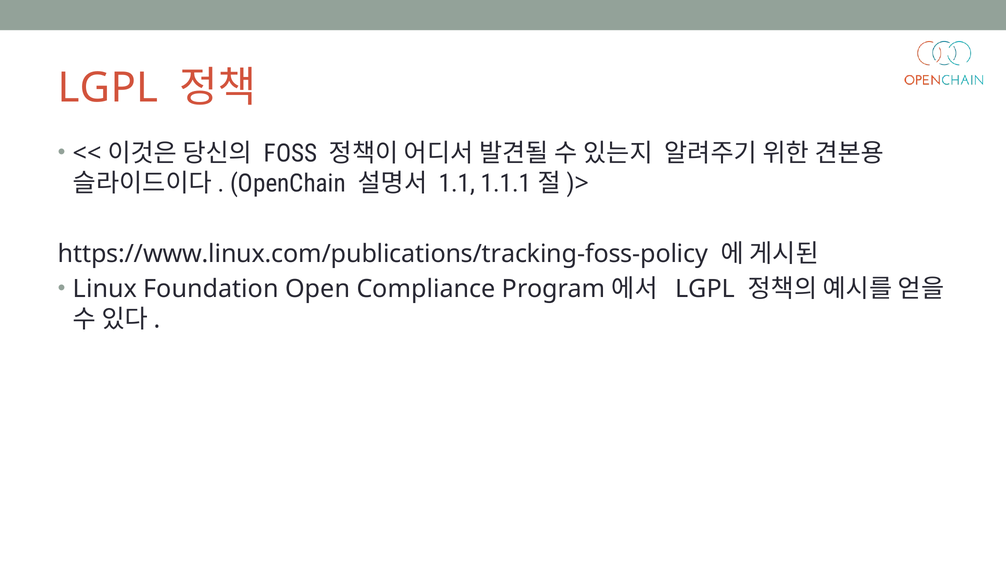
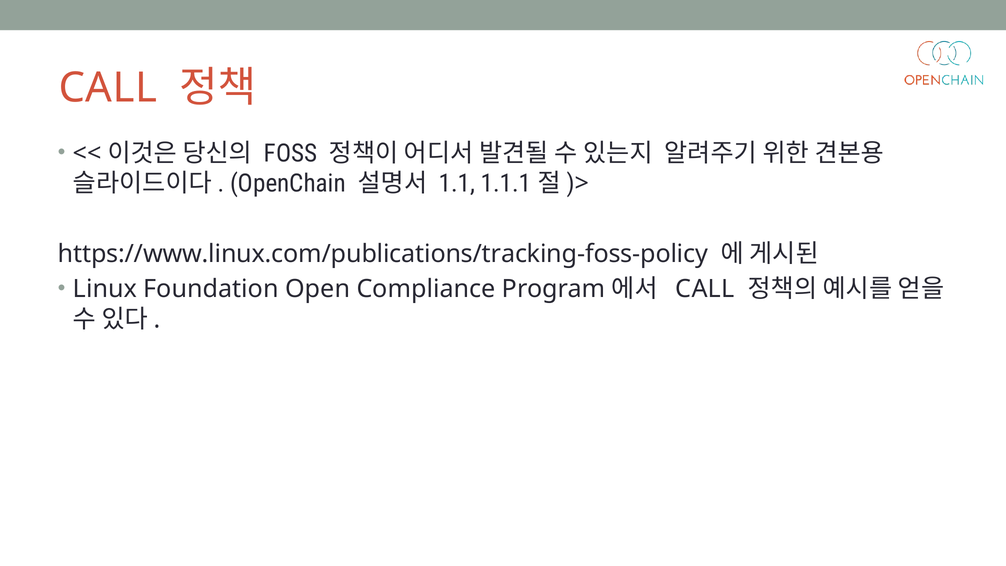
LGPL at (108, 88): LGPL -> CALL
LGPL at (705, 289): LGPL -> CALL
